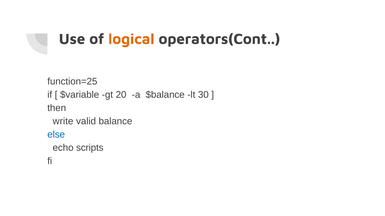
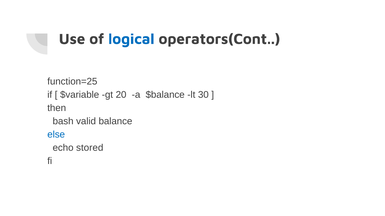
logical colour: orange -> blue
write: write -> bash
scripts: scripts -> stored
